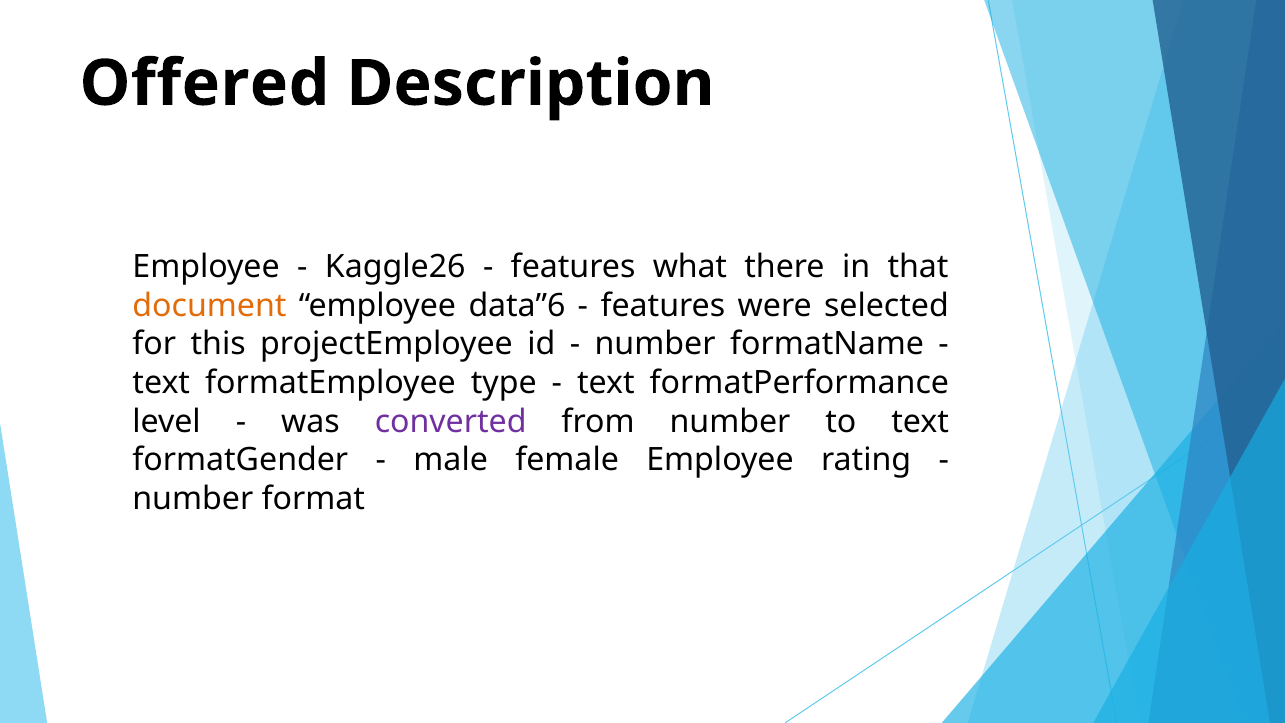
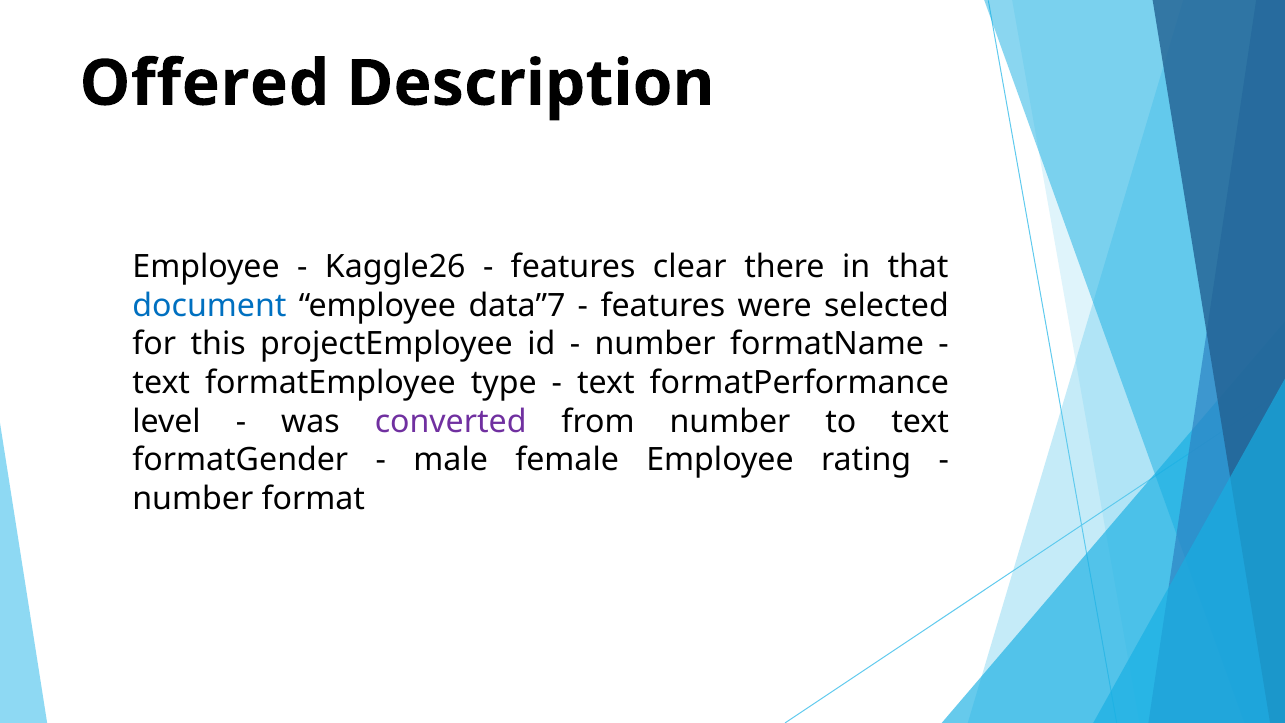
what: what -> clear
document colour: orange -> blue
data”6: data”6 -> data”7
